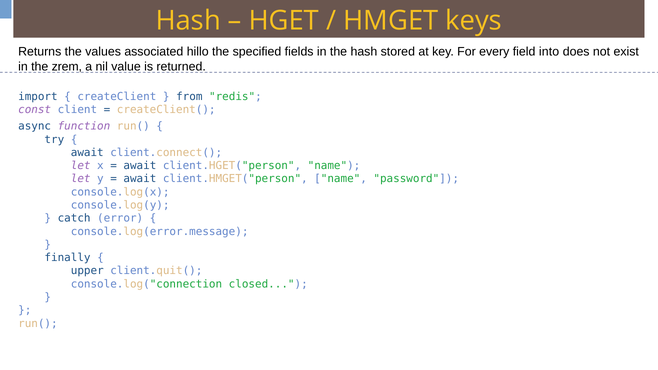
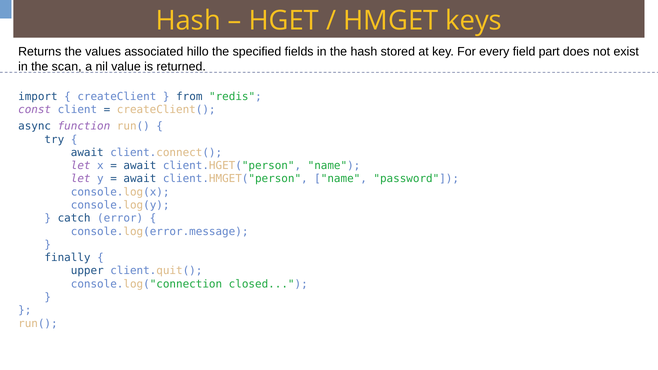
into: into -> part
zrem: zrem -> scan
